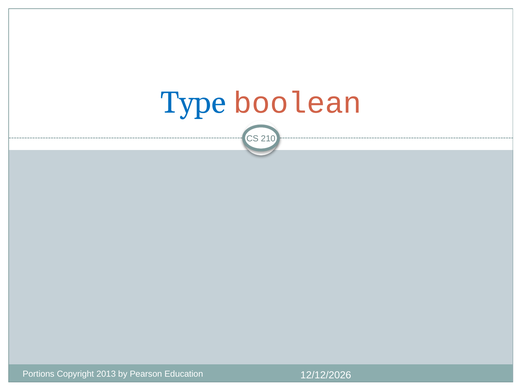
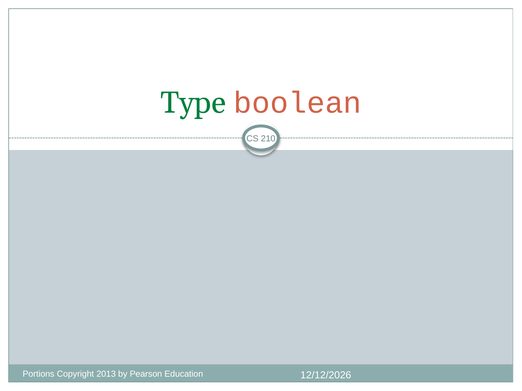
Type colour: blue -> green
